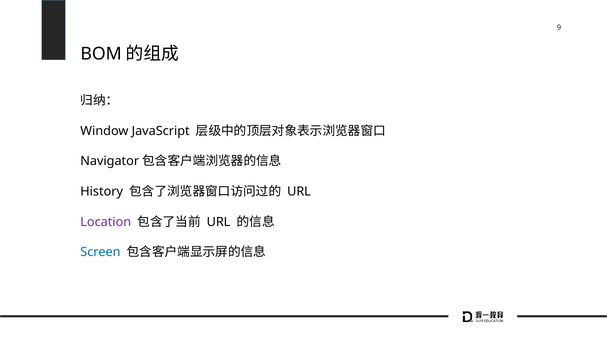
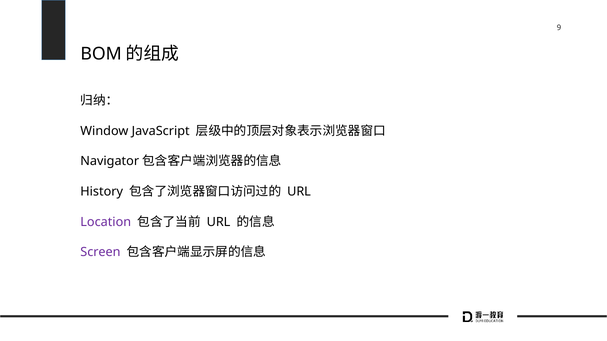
Screen colour: blue -> purple
